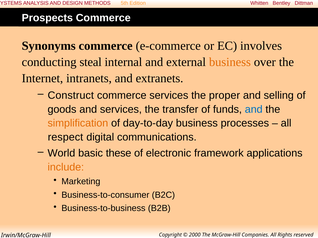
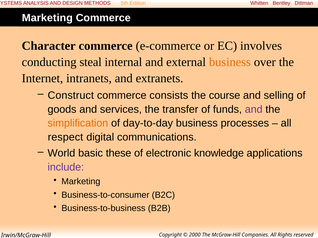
Prospects at (47, 18): Prospects -> Marketing
Synonyms: Synonyms -> Character
commerce services: services -> consists
proper: proper -> course
and at (254, 109) colour: blue -> purple
framework: framework -> knowledge
include colour: orange -> purple
